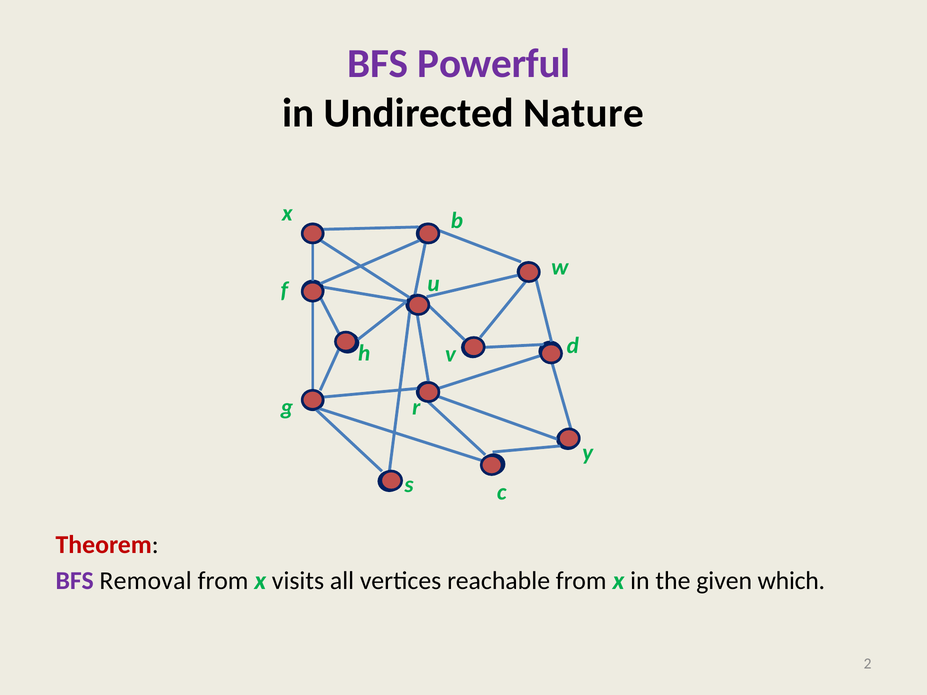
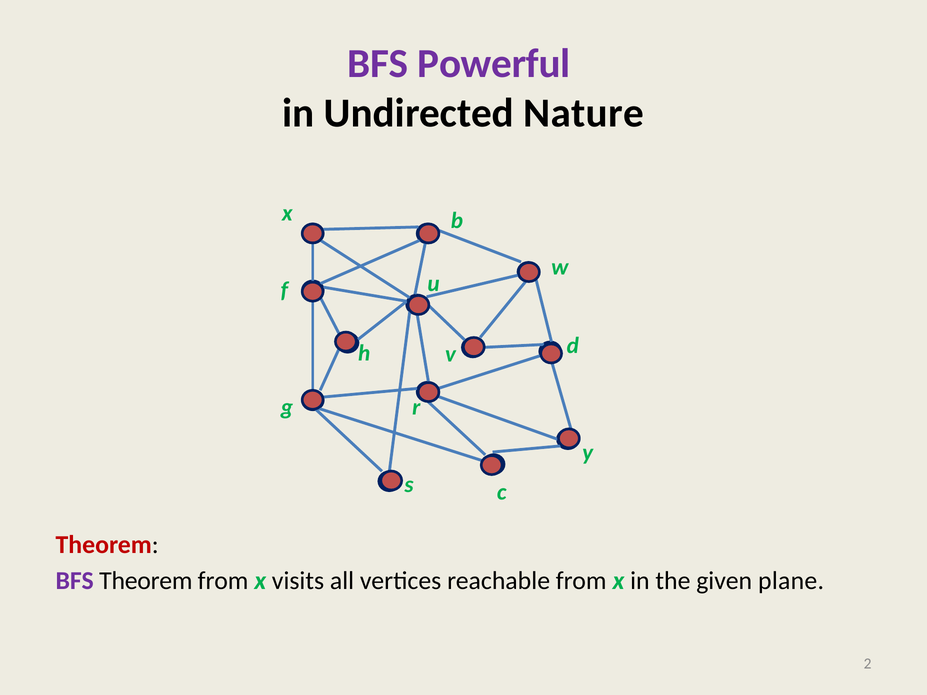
BFS Removal: Removal -> Theorem
which: which -> plane
